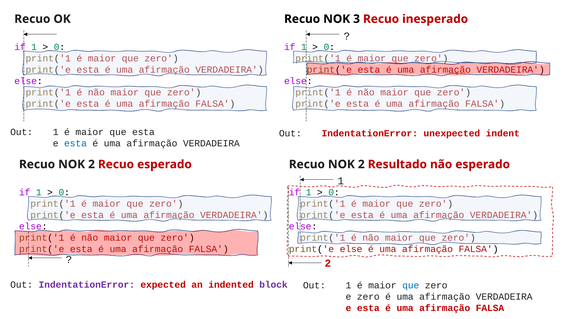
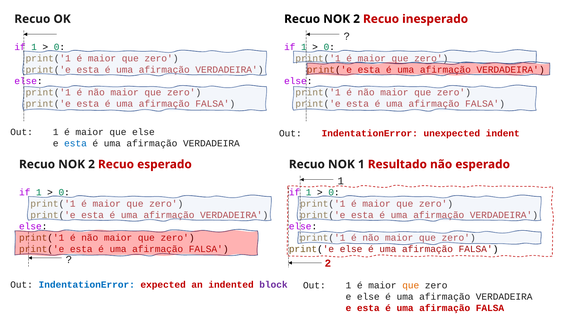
3 at (357, 19): 3 -> 2
que esta: esta -> else
2 at (361, 165): 2 -> 1
IndentationError at (87, 285) colour: purple -> blue
que at (411, 286) colour: blue -> orange
e zero: zero -> else
